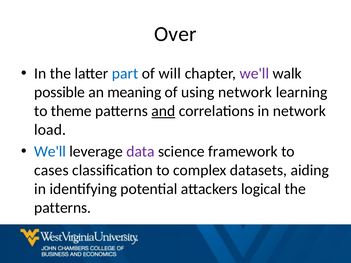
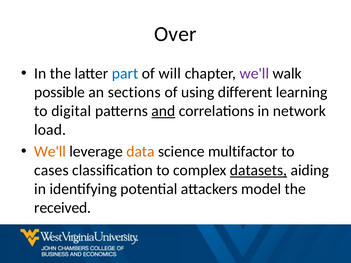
meaning: meaning -> sections
using network: network -> different
theme: theme -> digital
We'll at (50, 152) colour: blue -> orange
data colour: purple -> orange
framework: framework -> multifactor
datasets underline: none -> present
logical: logical -> model
patterns at (63, 208): patterns -> received
